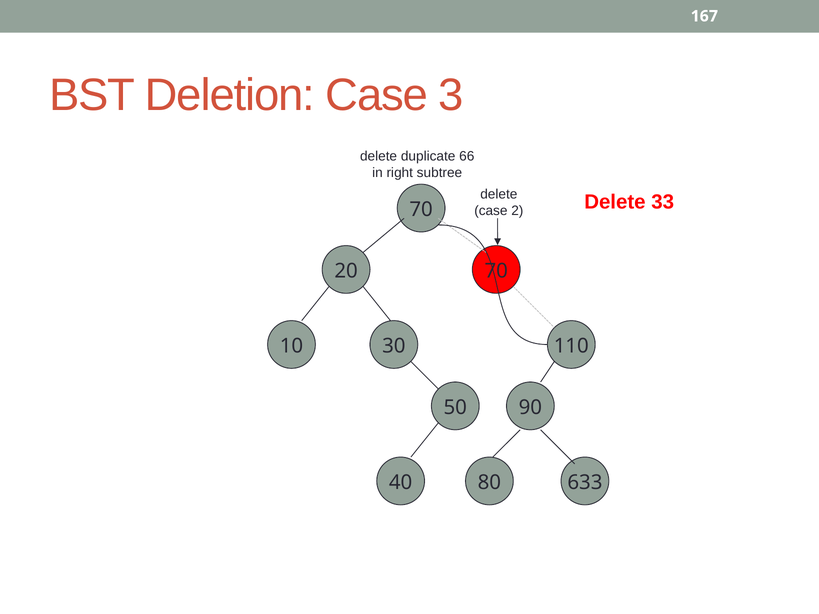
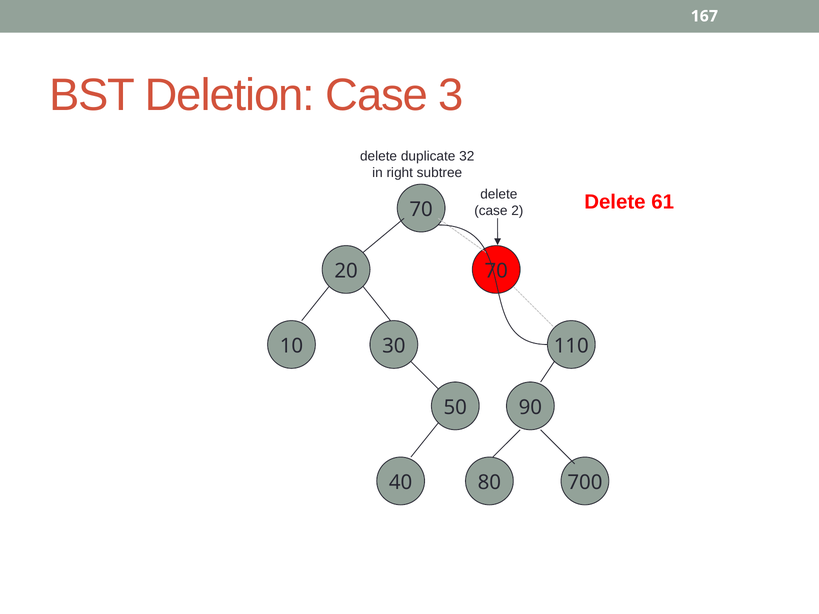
66: 66 -> 32
33: 33 -> 61
633: 633 -> 700
